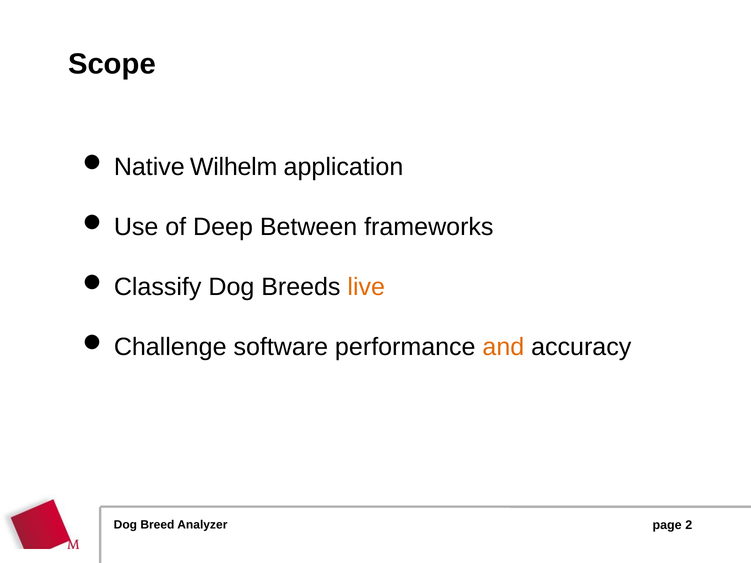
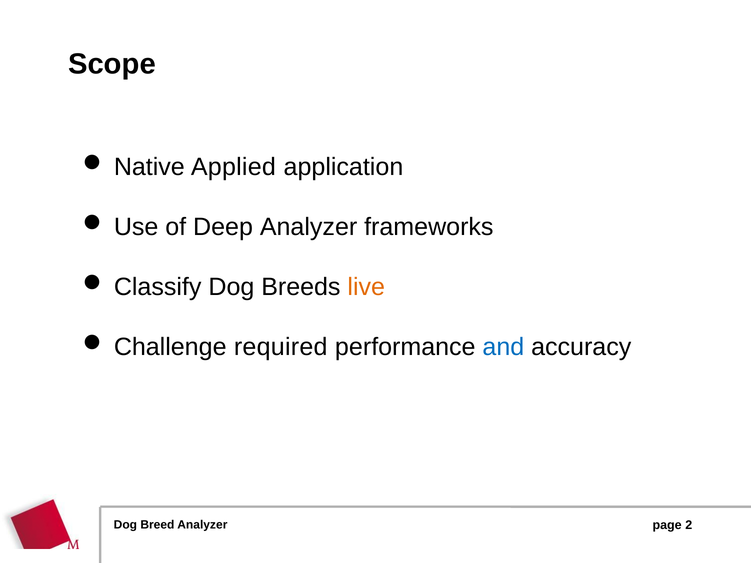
Wilhelm: Wilhelm -> Applied
Deep Between: Between -> Analyzer
software: software -> required
and colour: orange -> blue
